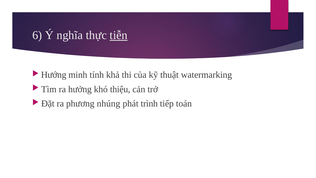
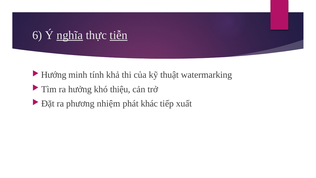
nghĩa underline: none -> present
nhúng: nhúng -> nhiệm
trình: trình -> khác
toán: toán -> xuất
